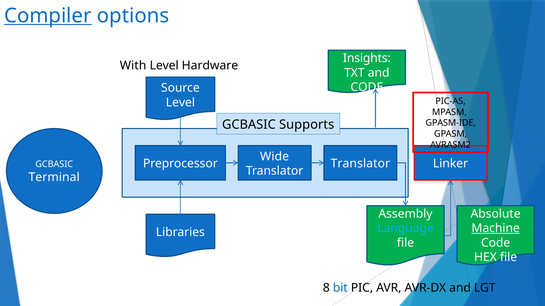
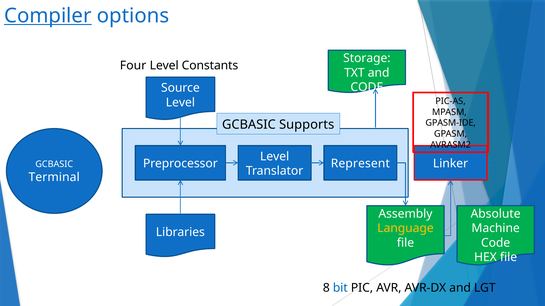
Insights: Insights -> Storage
With: With -> Four
Hardware: Hardware -> Constants
Wide at (275, 157): Wide -> Level
Translator at (360, 164): Translator -> Represent
Language colour: light blue -> yellow
Machine underline: present -> none
